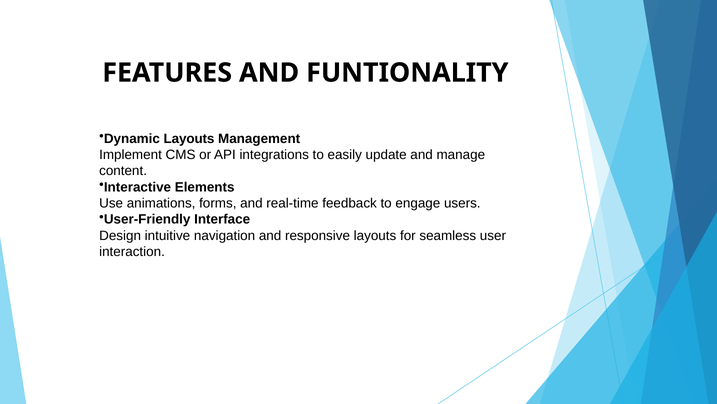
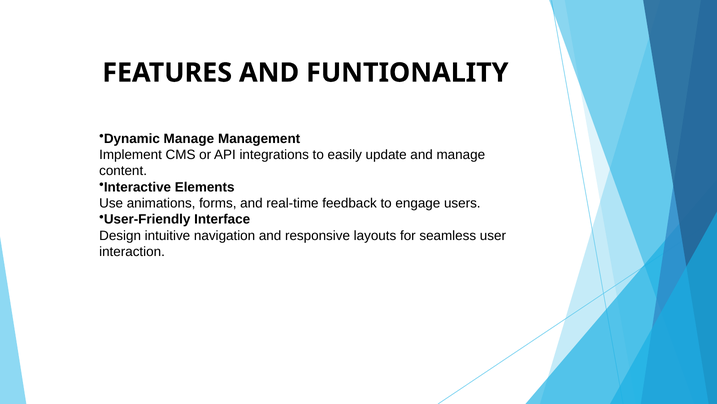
Dynamic Layouts: Layouts -> Manage
